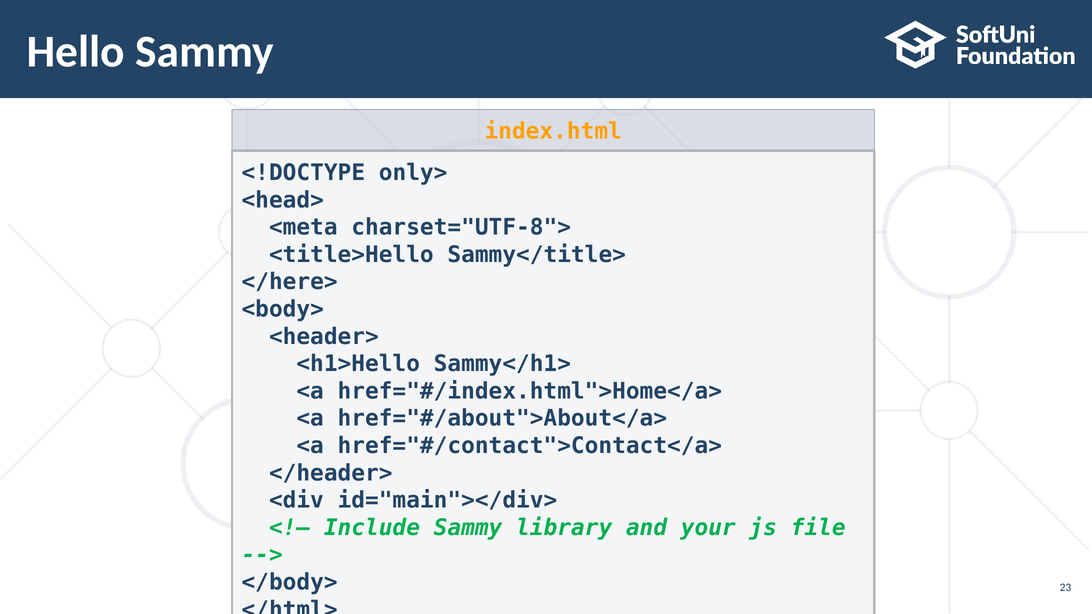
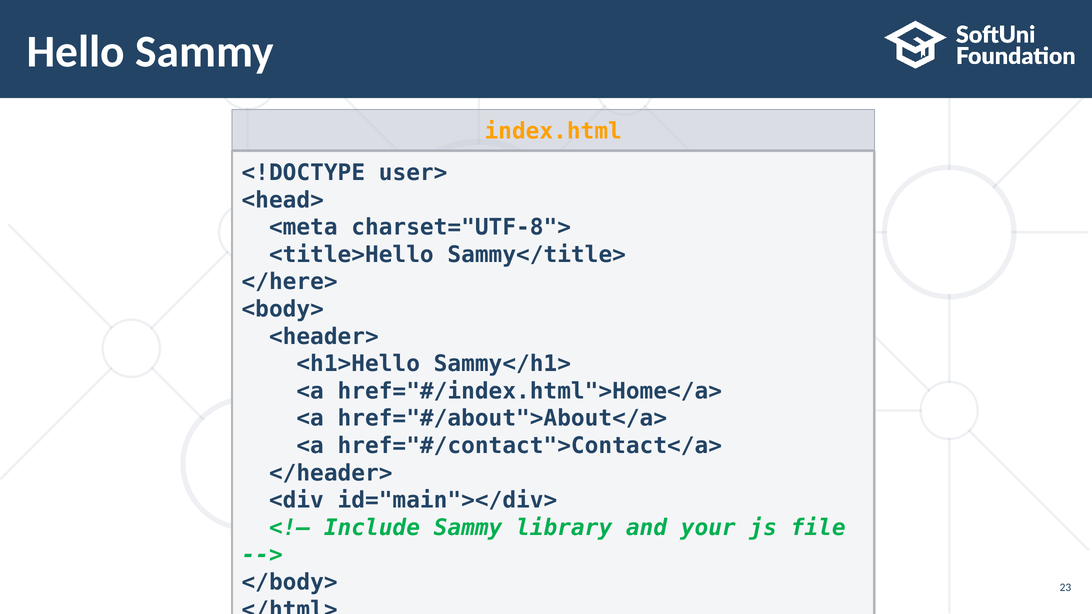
only>: only> -> user>
